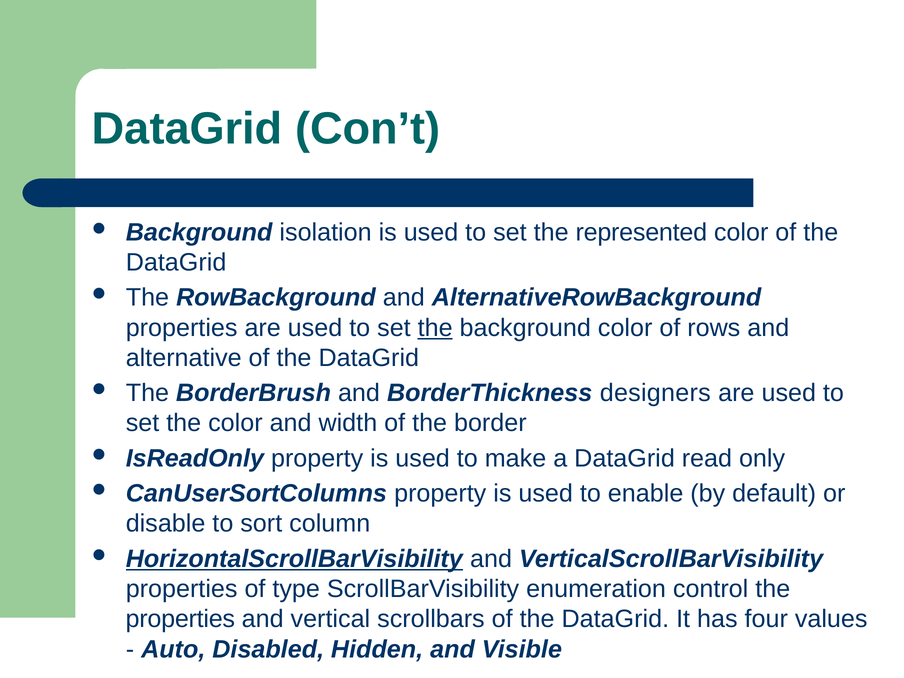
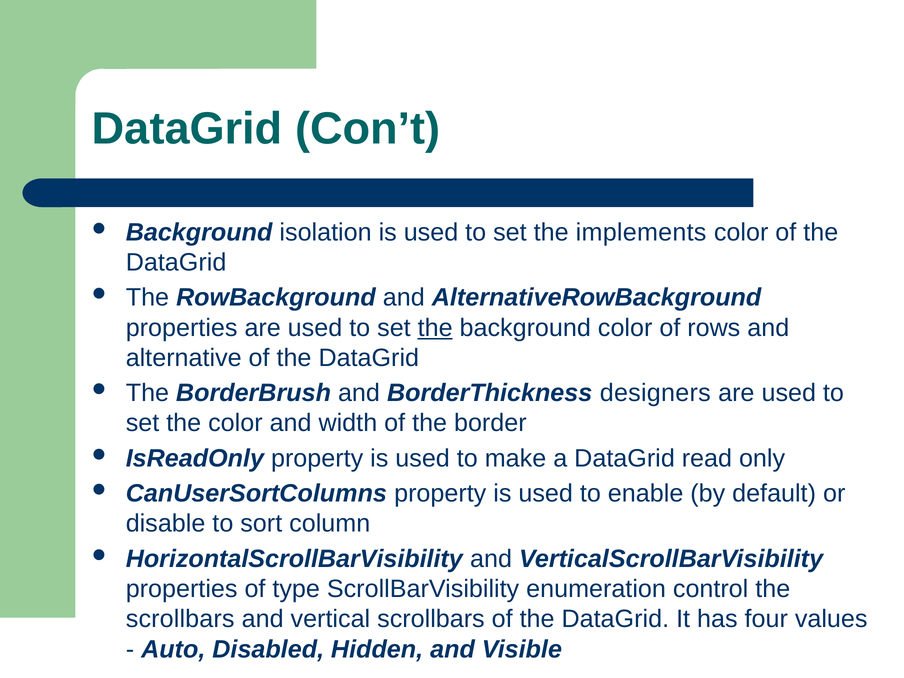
represented: represented -> implements
HorizontalScrollBarVisibility underline: present -> none
properties at (180, 619): properties -> scrollbars
